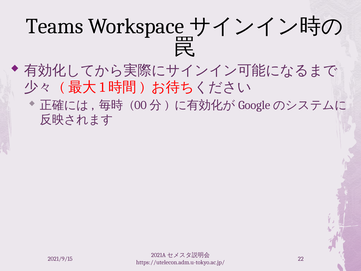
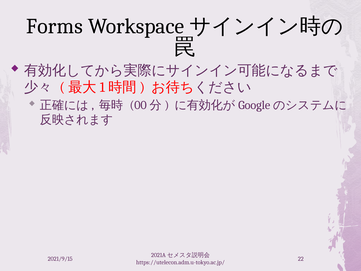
Teams: Teams -> Forms
